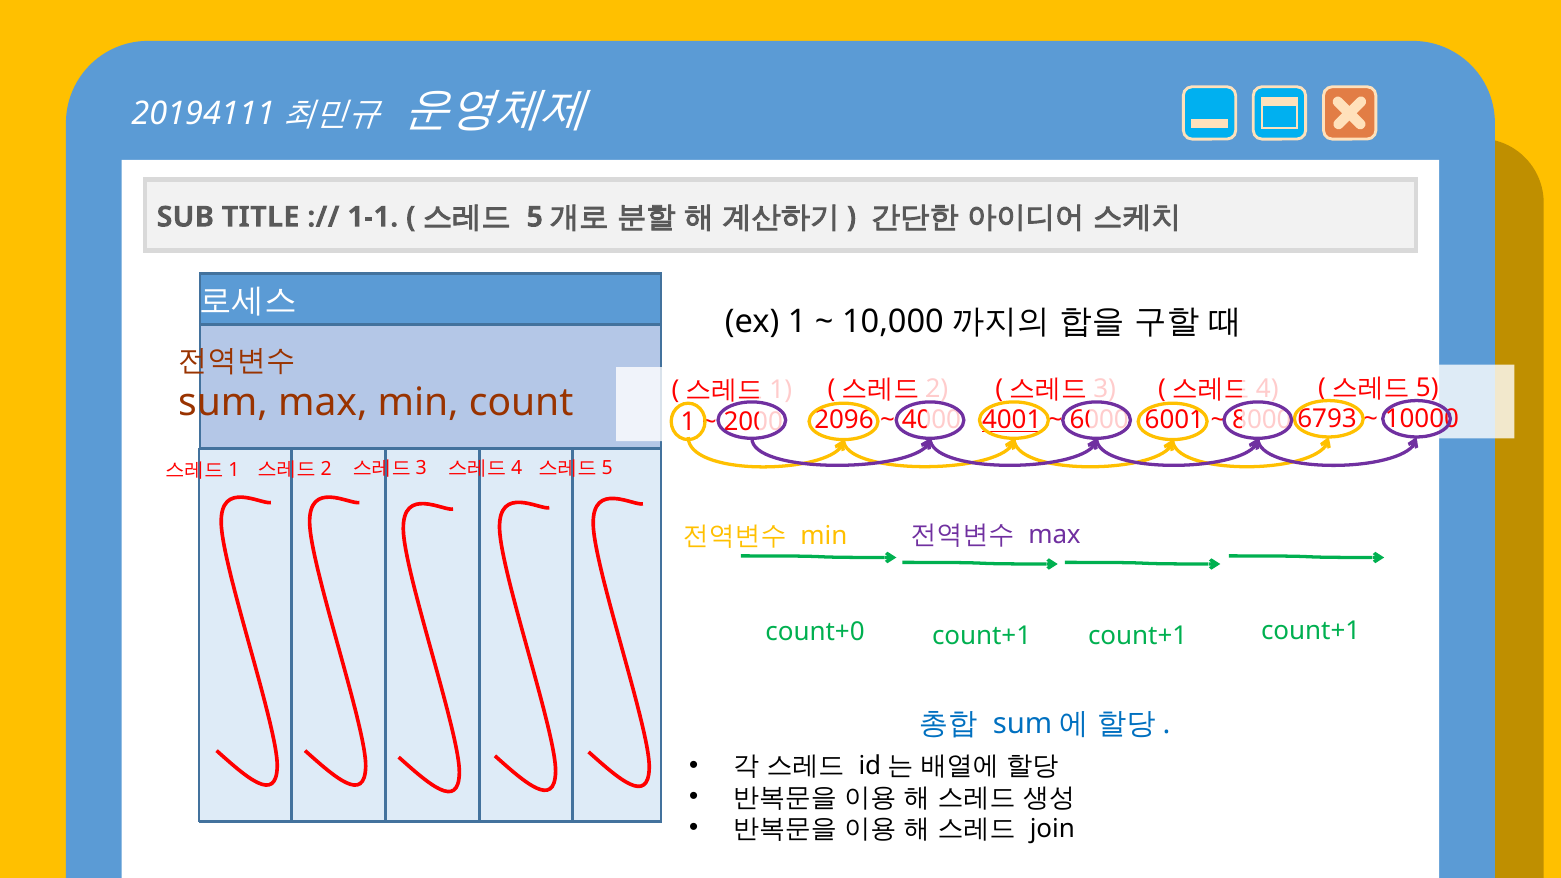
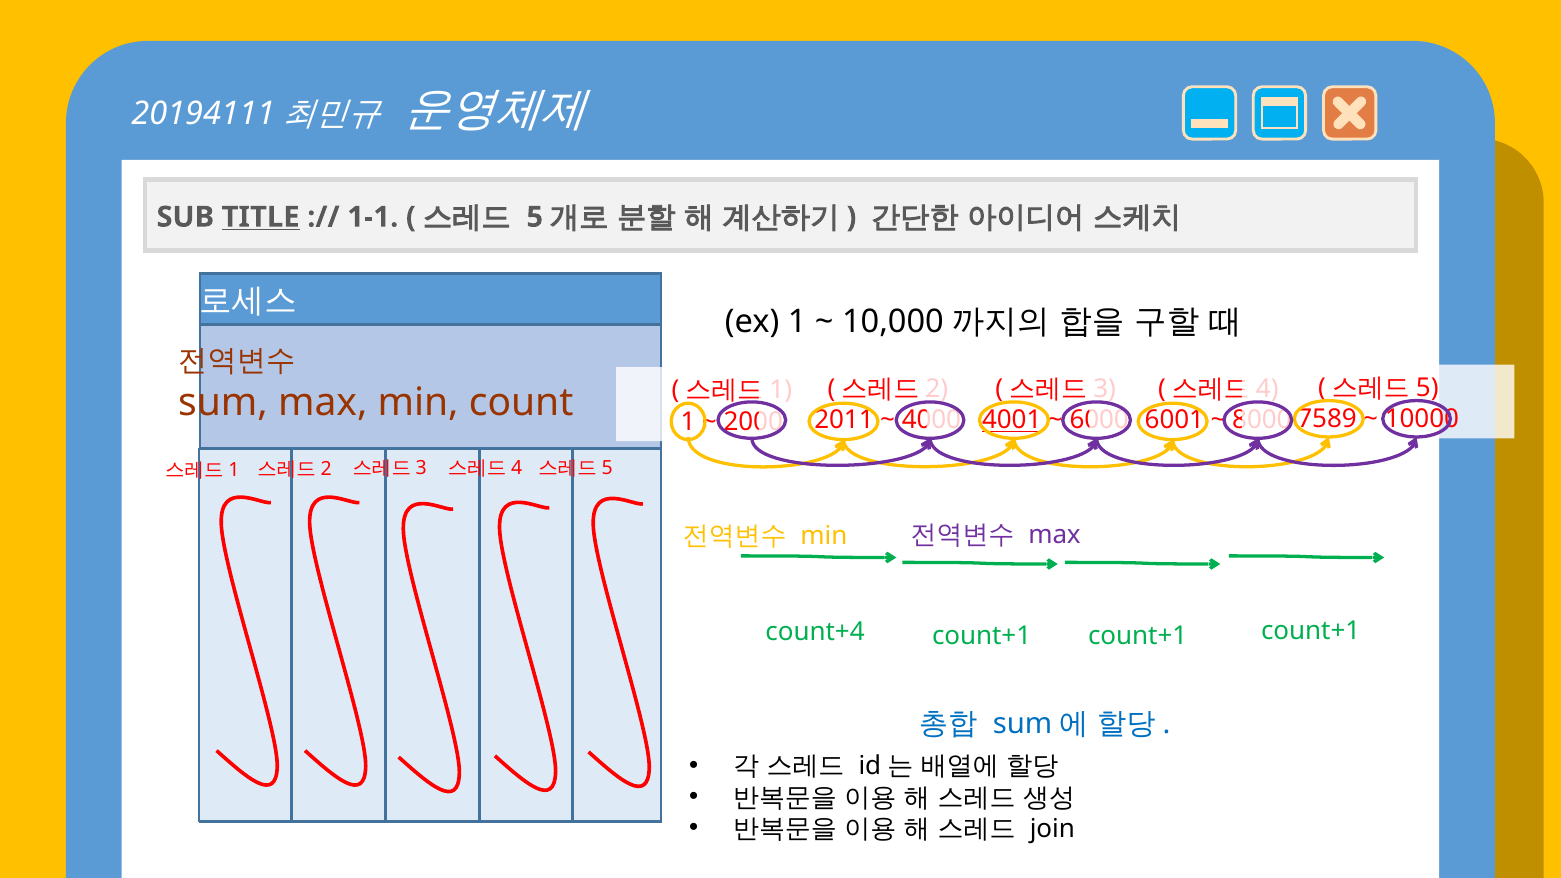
TITLE underline: none -> present
6793: 6793 -> 7589
2096: 2096 -> 2011
count+0: count+0 -> count+4
